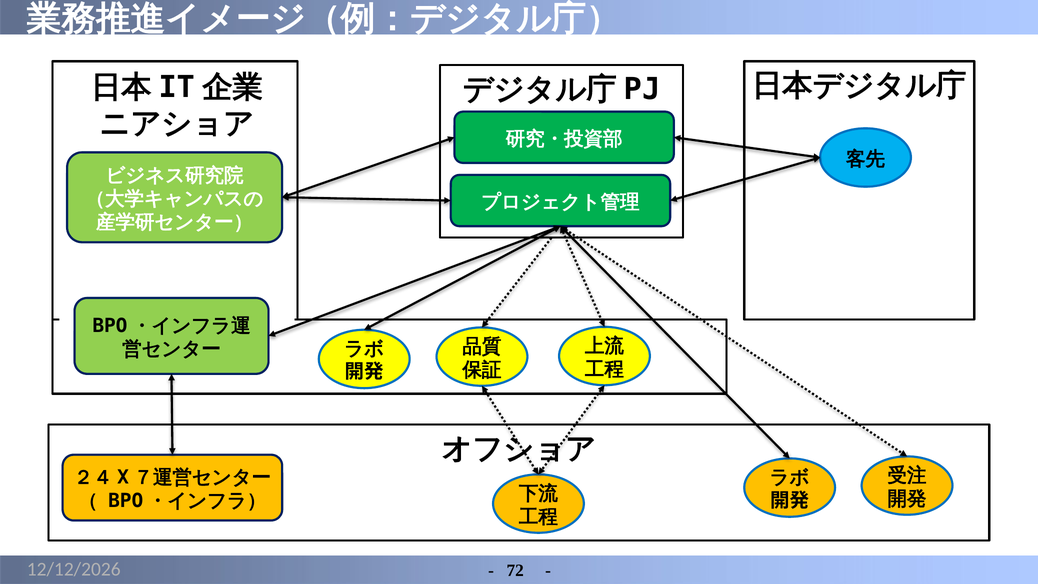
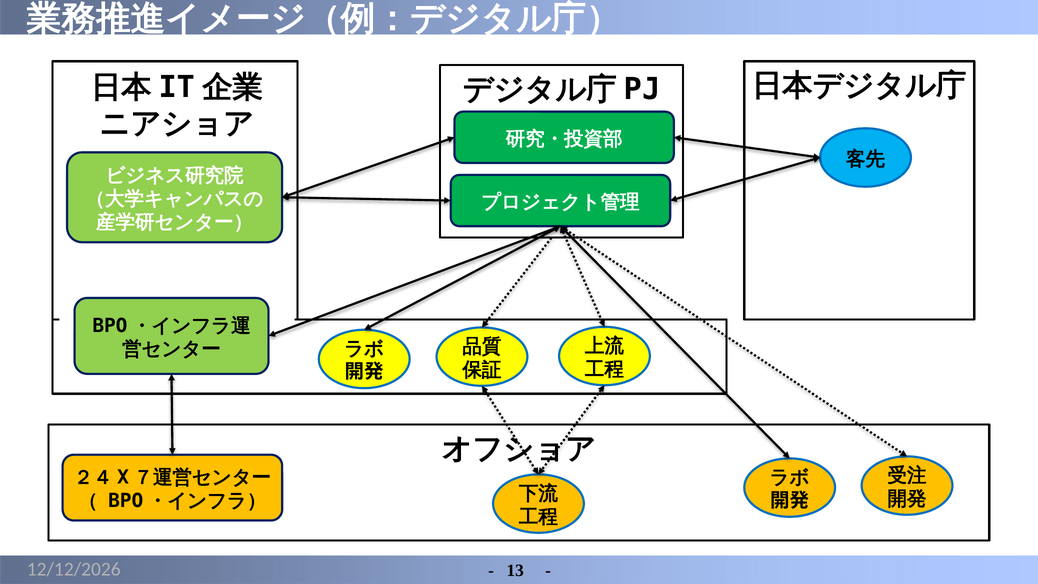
72: 72 -> 13
